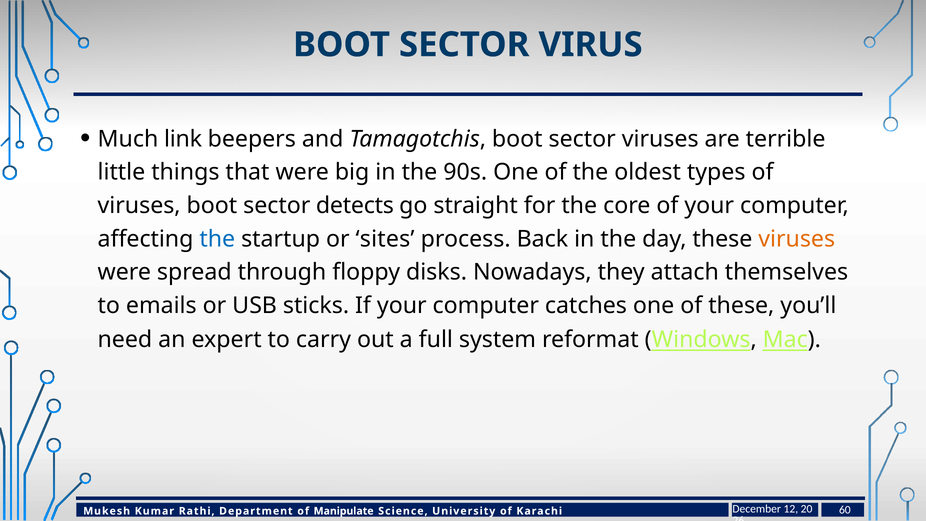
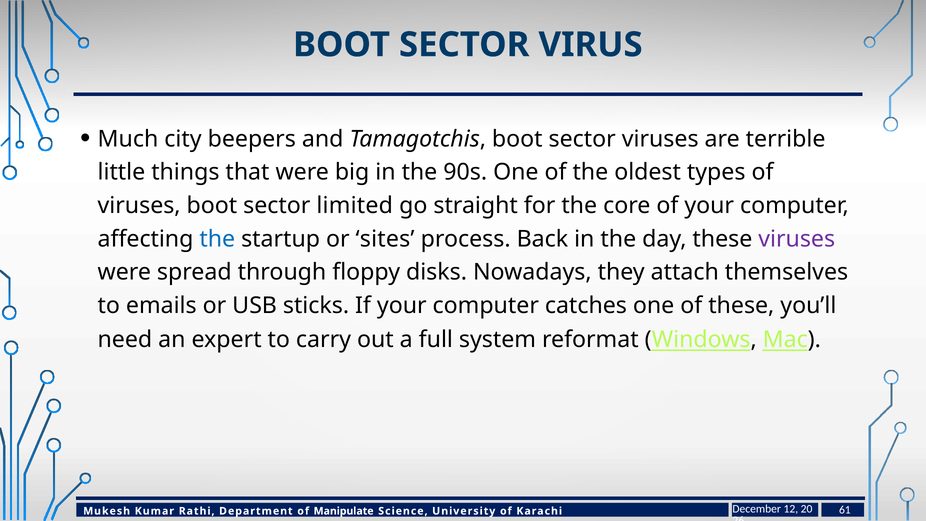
link: link -> city
detects: detects -> limited
viruses at (797, 239) colour: orange -> purple
60: 60 -> 61
